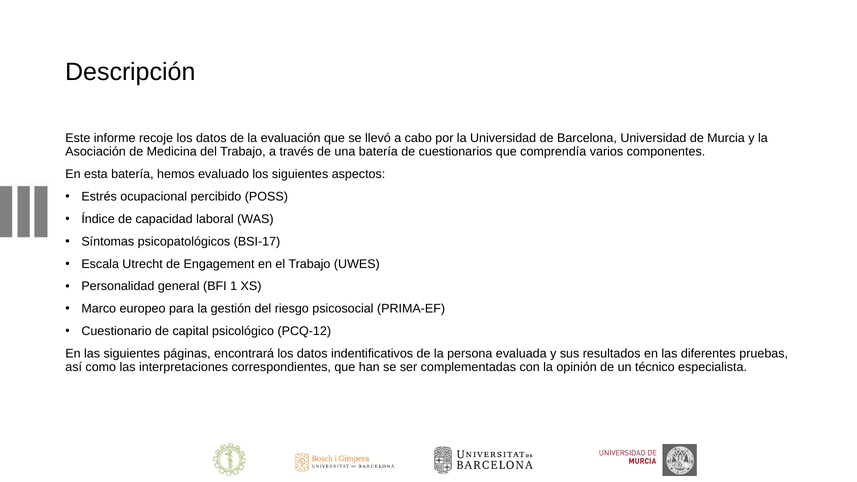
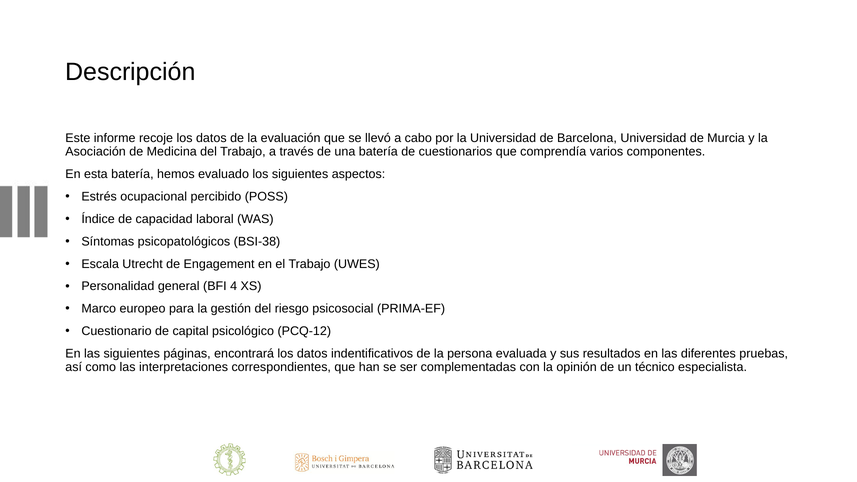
BSI-17: BSI-17 -> BSI-38
1: 1 -> 4
